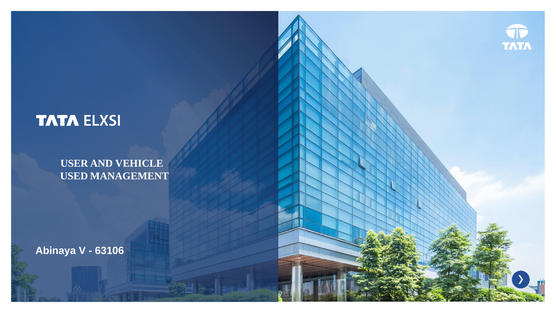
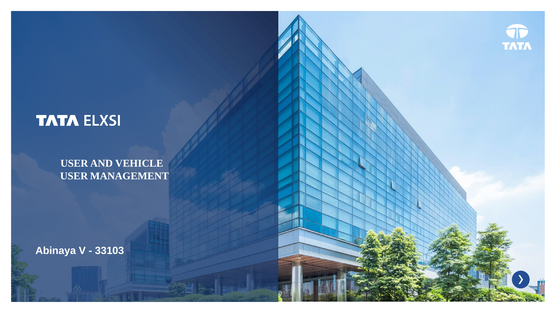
USED at (74, 176): USED -> USER
63106: 63106 -> 33103
